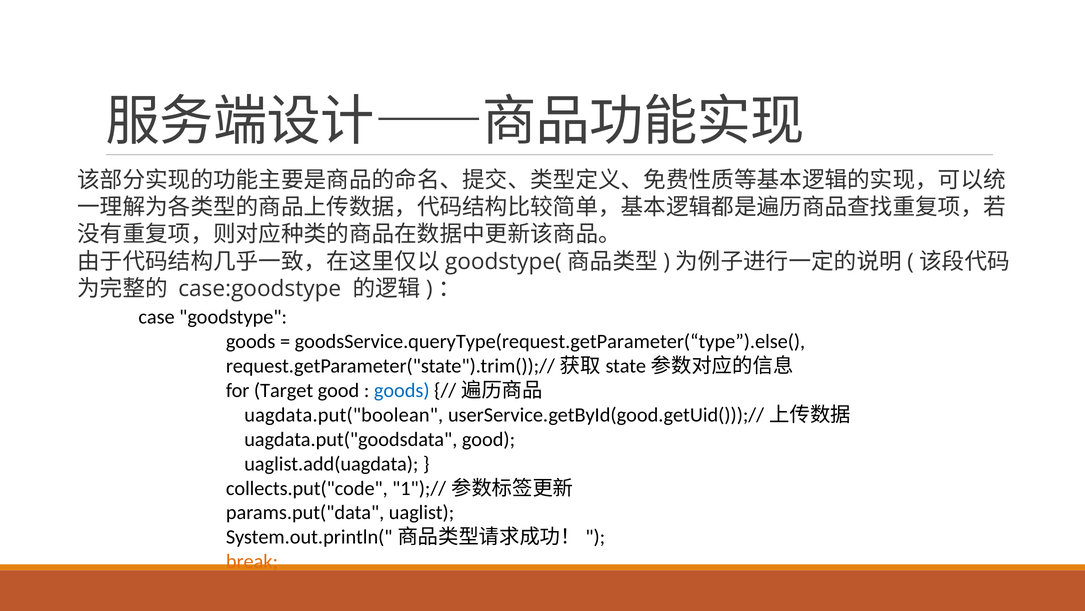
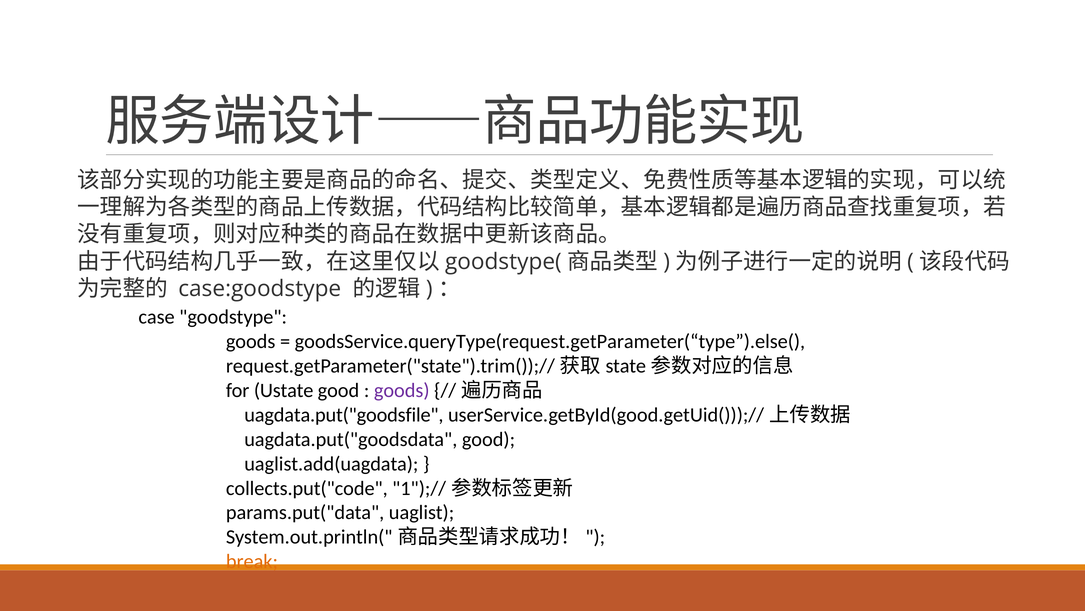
Target: Target -> Ustate
goods at (402, 390) colour: blue -> purple
uagdata.put("boolean: uagdata.put("boolean -> uagdata.put("goodsfile
